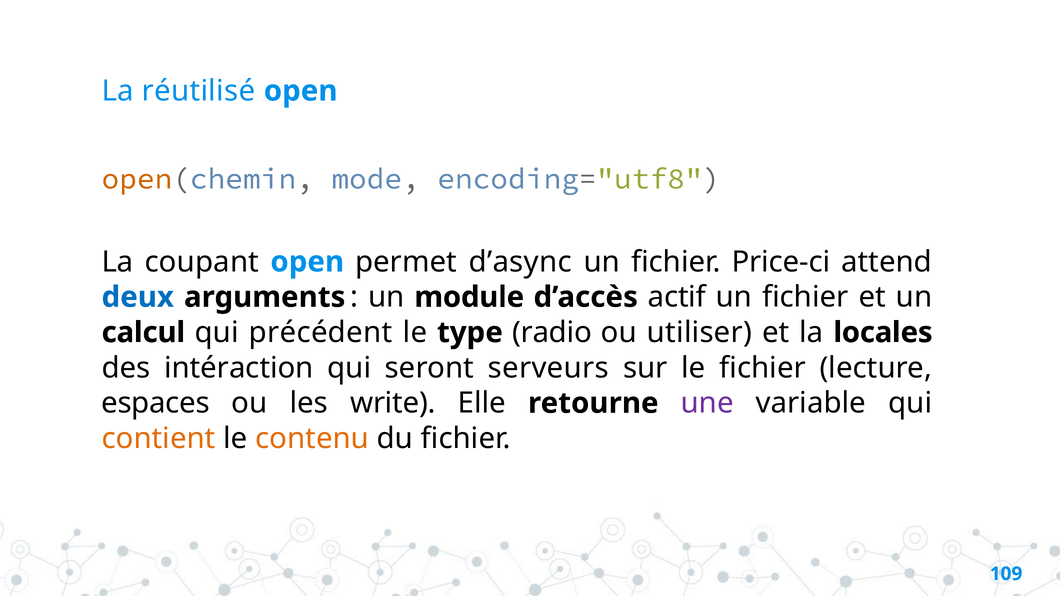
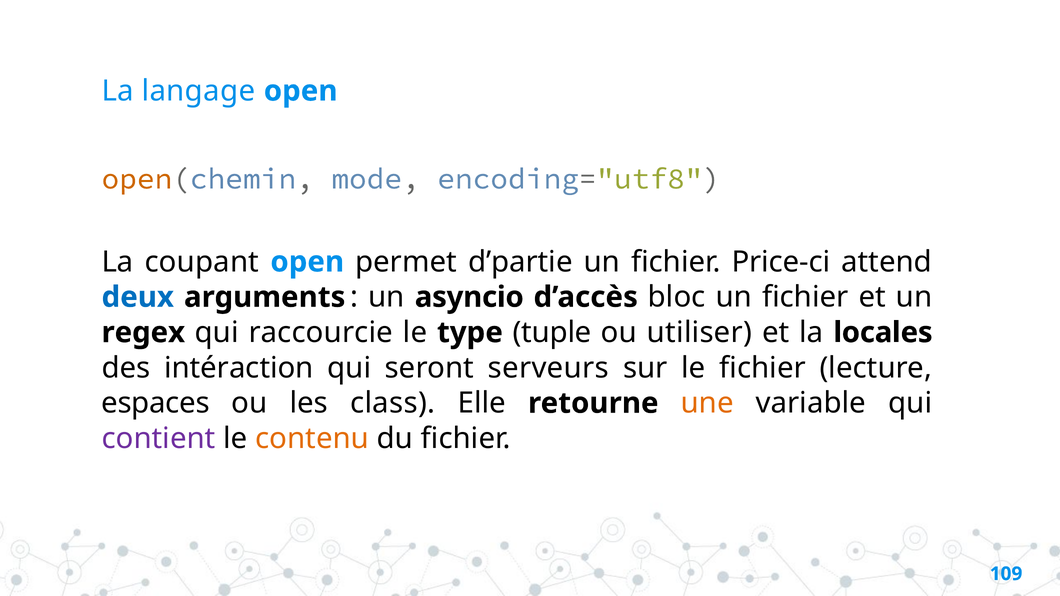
réutilisé: réutilisé -> langage
d’async: d’async -> d’partie
module: module -> asyncio
actif: actif -> bloc
calcul: calcul -> regex
précédent: précédent -> raccourcie
radio: radio -> tuple
write: write -> class
une colour: purple -> orange
contient colour: orange -> purple
